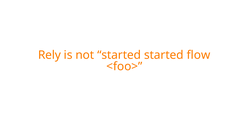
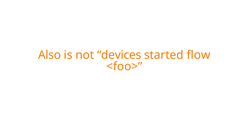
Rely: Rely -> Also
not started: started -> devices
